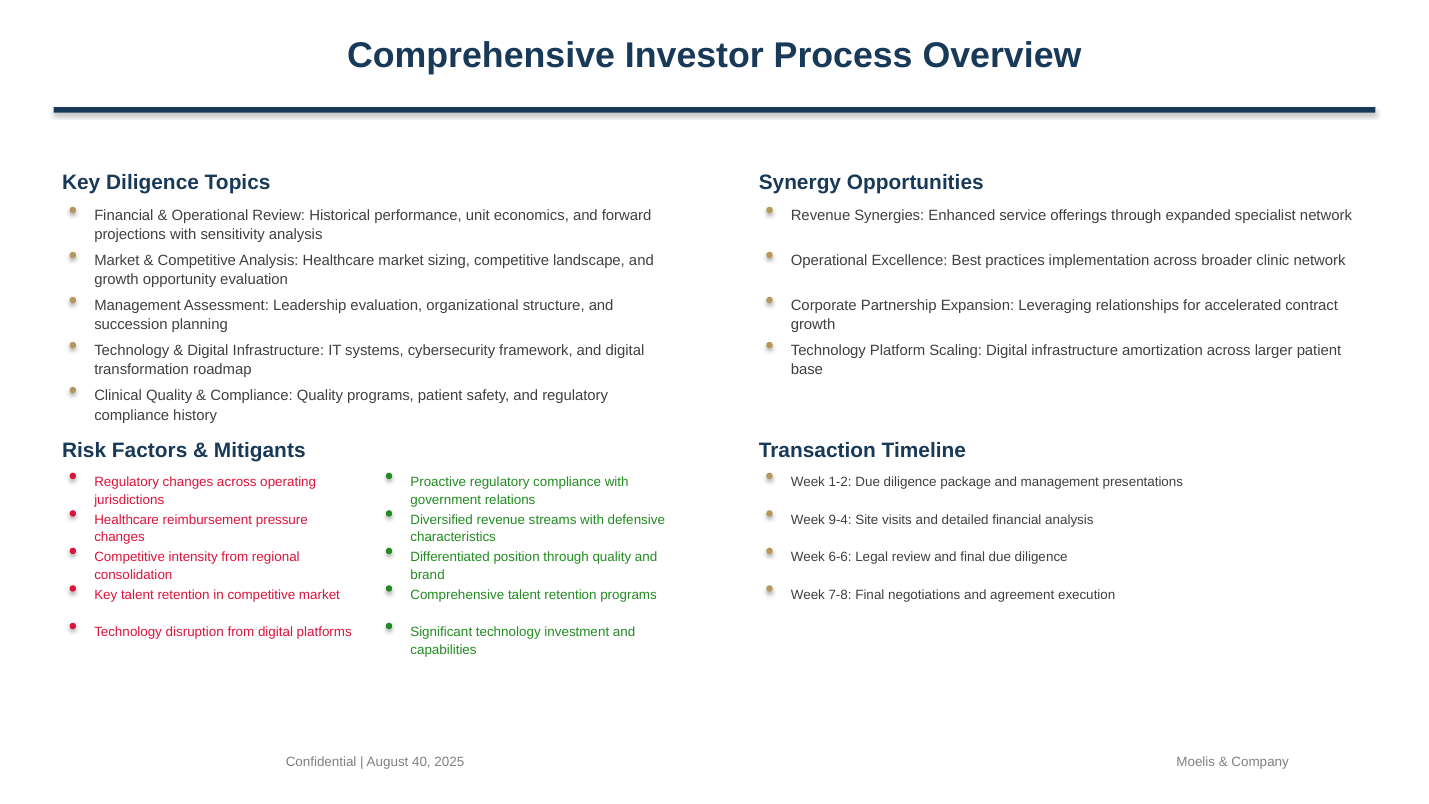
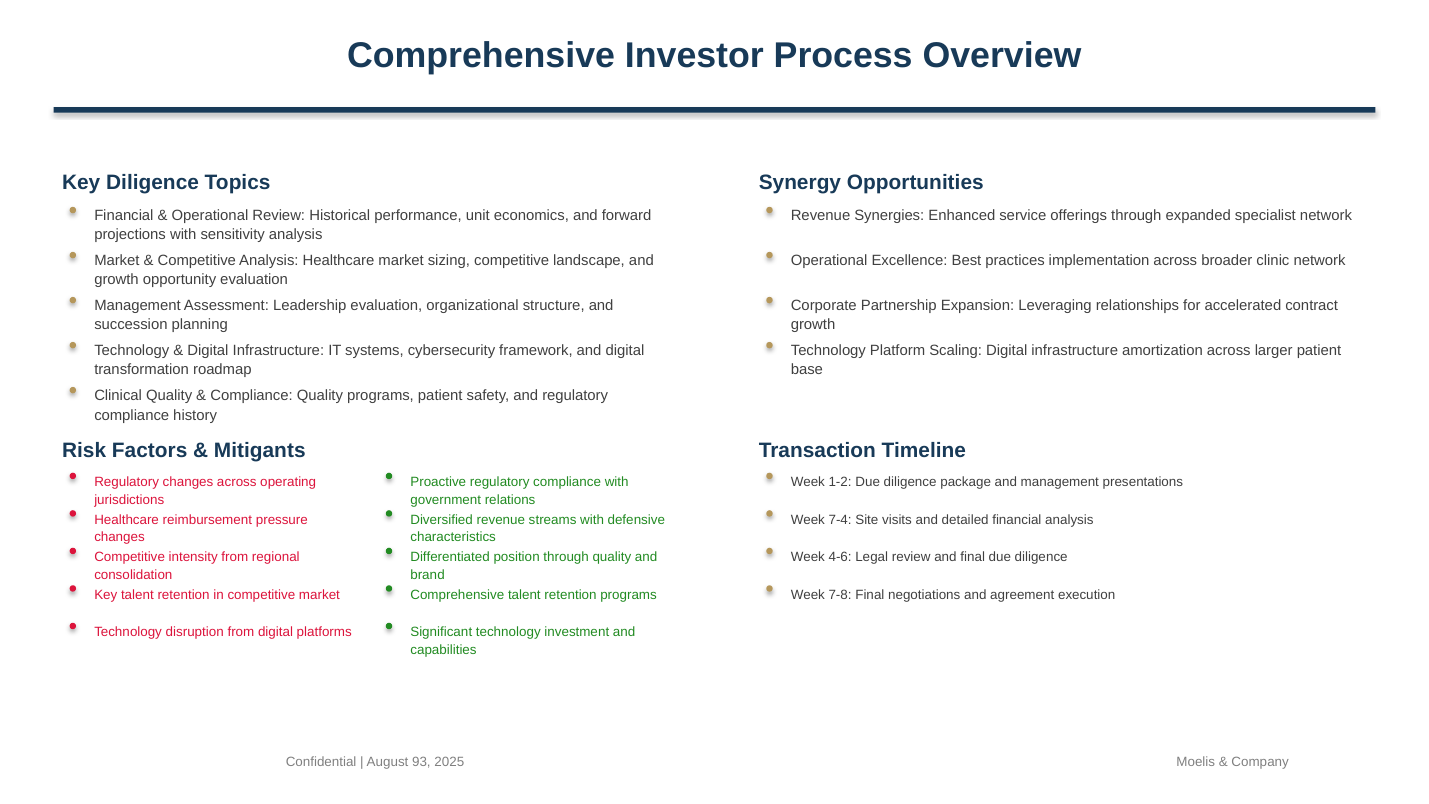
9-4: 9-4 -> 7-4
6-6: 6-6 -> 4-6
40: 40 -> 93
